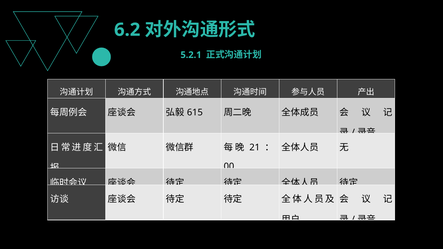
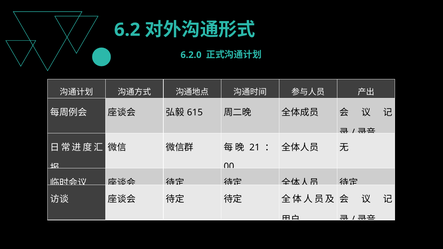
5.2.1: 5.2.1 -> 6.2.0
